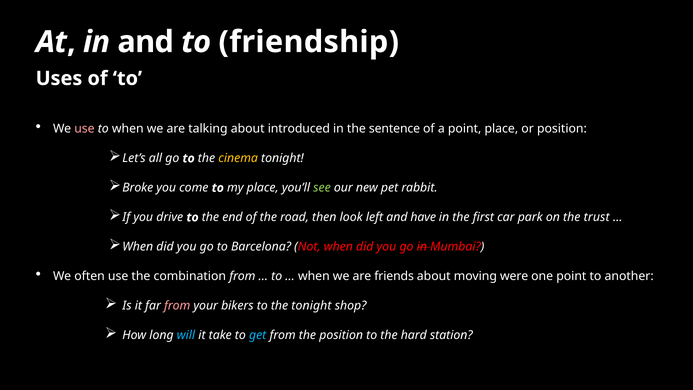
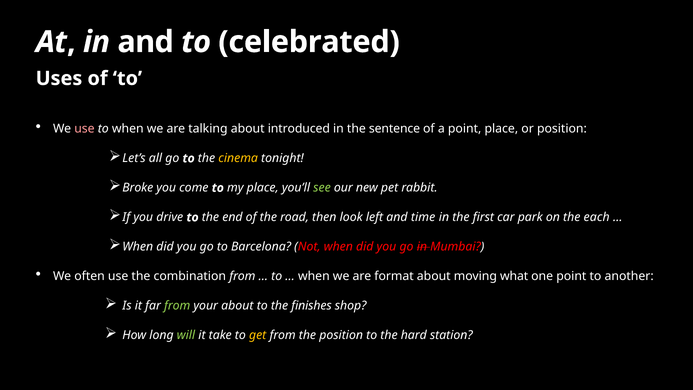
friendship: friendship -> celebrated
have: have -> time
trust: trust -> each
friends: friends -> format
were: were -> what
from at (177, 306) colour: pink -> light green
your bikers: bikers -> about
the tonight: tonight -> finishes
will colour: light blue -> light green
get colour: light blue -> yellow
